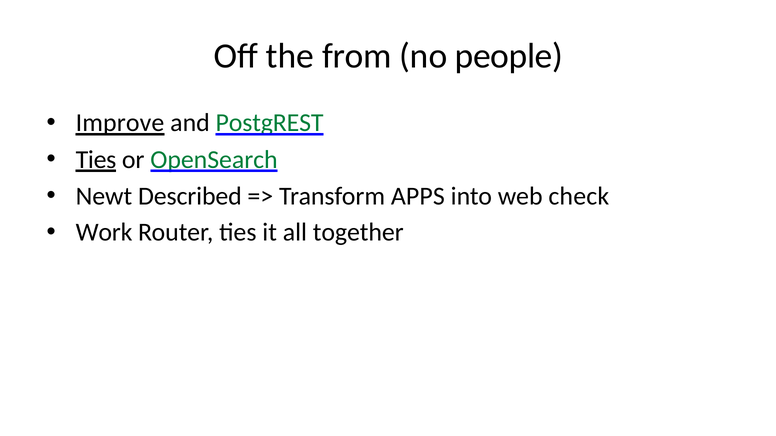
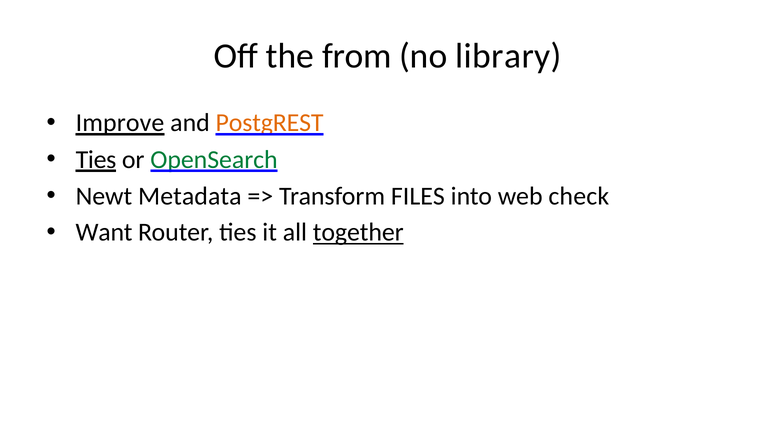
people: people -> library
PostgREST colour: green -> orange
Described: Described -> Metadata
APPS: APPS -> FILES
Work: Work -> Want
together underline: none -> present
